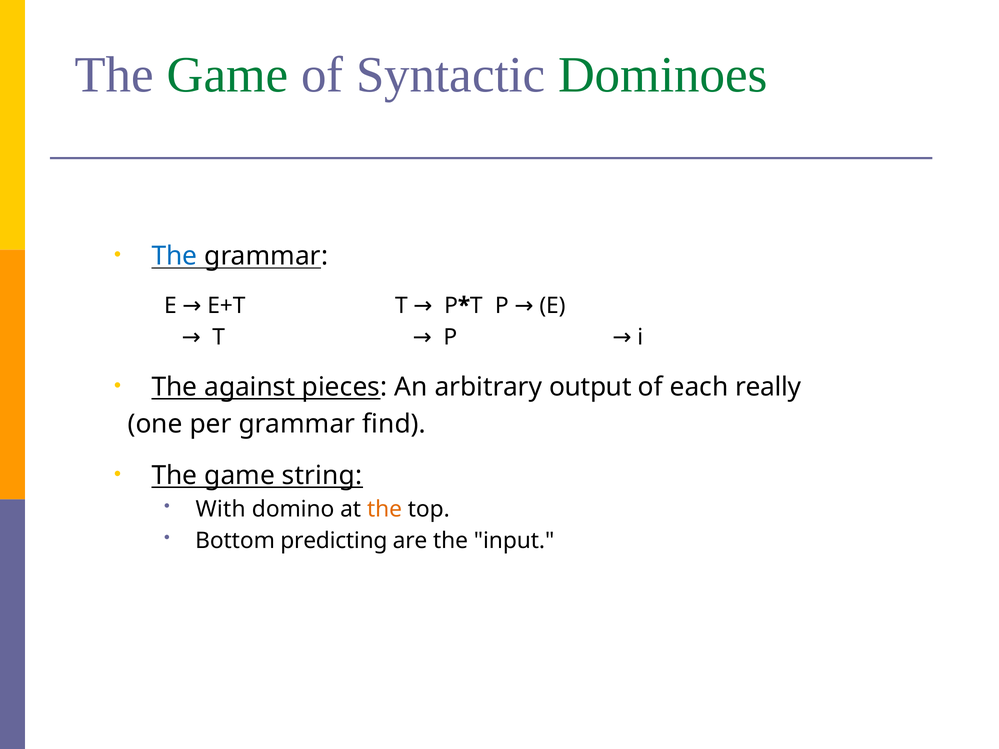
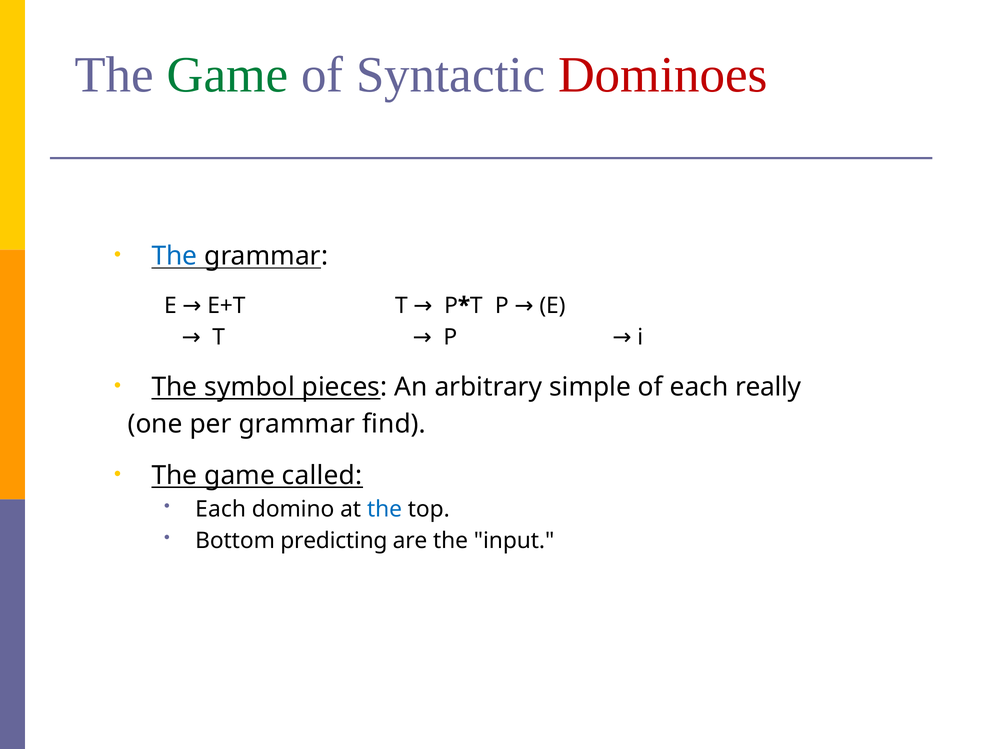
Dominoes colour: green -> red
against: against -> symbol
output: output -> simple
string: string -> called
With at (221, 509): With -> Each
the at (385, 509) colour: orange -> blue
